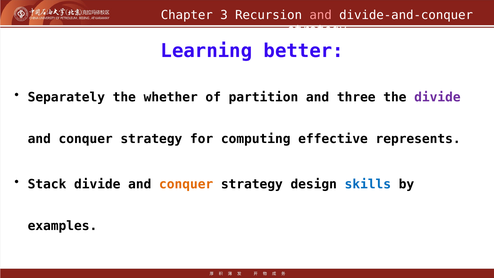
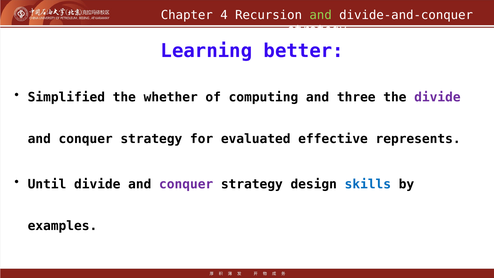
3: 3 -> 4
and at (321, 15) colour: pink -> light green
Separately: Separately -> Simplified
partition: partition -> computing
computing: computing -> evaluated
Stack: Stack -> Until
conquer at (186, 184) colour: orange -> purple
